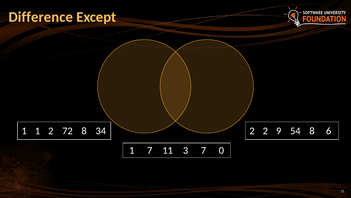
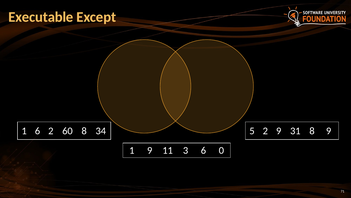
Difference: Difference -> Executable
1 1: 1 -> 6
72: 72 -> 60
34 2: 2 -> 5
54: 54 -> 31
8 6: 6 -> 9
1 7: 7 -> 9
3 7: 7 -> 6
